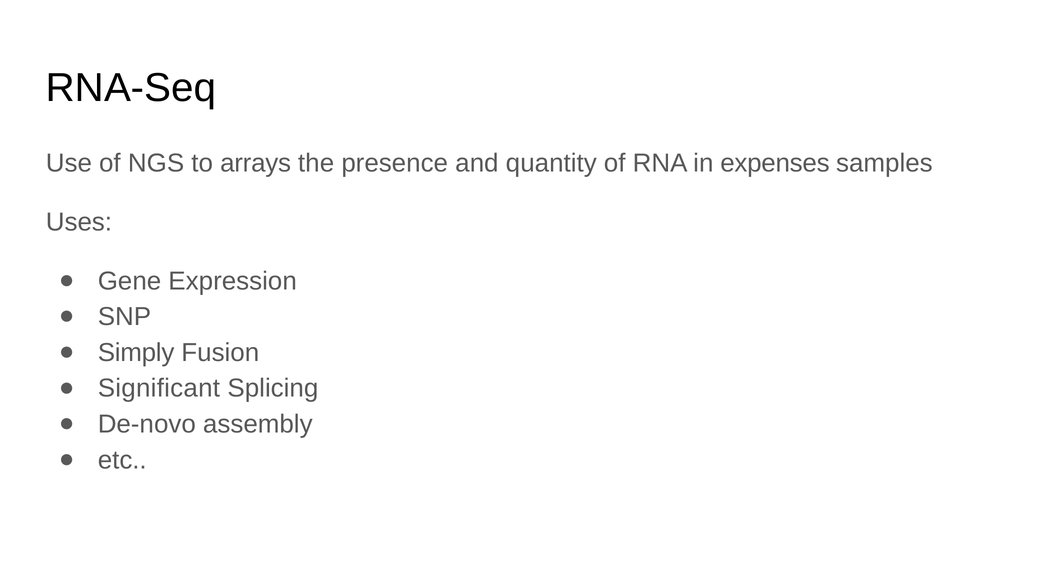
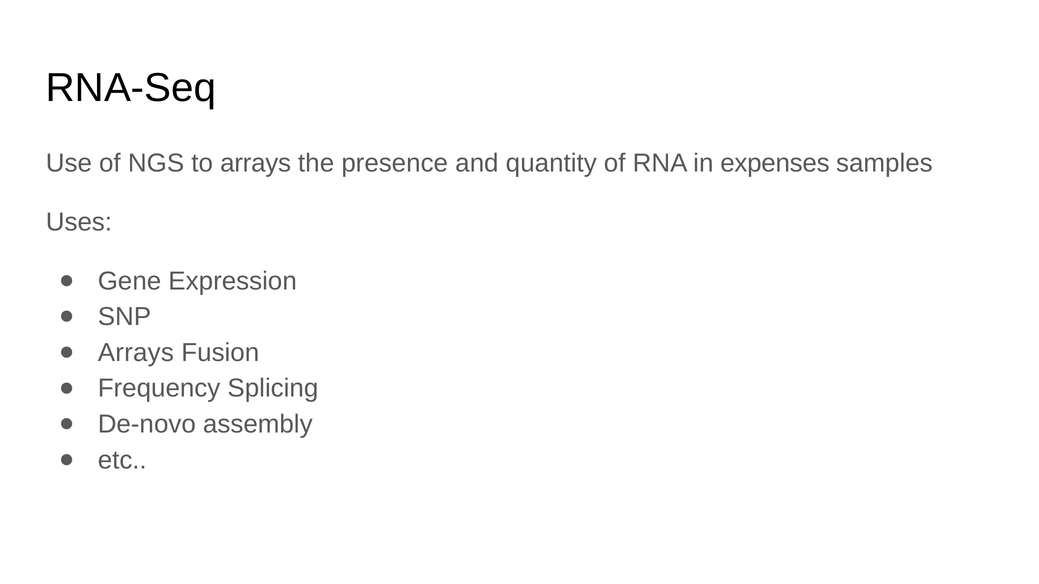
Simply at (136, 353): Simply -> Arrays
Significant: Significant -> Frequency
